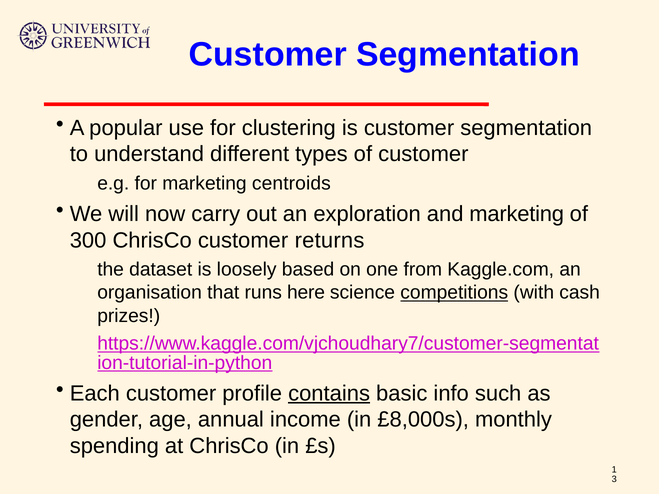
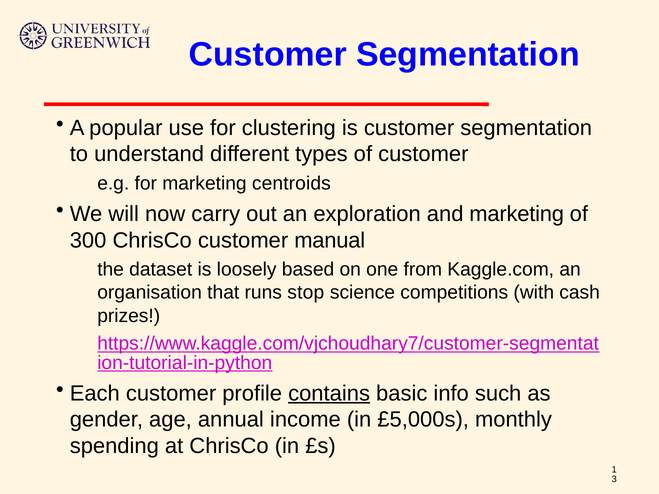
returns: returns -> manual
here: here -> stop
competitions underline: present -> none
£8,000s: £8,000s -> £5,000s
